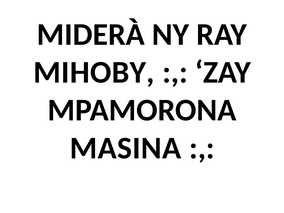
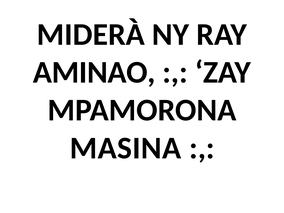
MIHOBY: MIHOBY -> AMINAO
